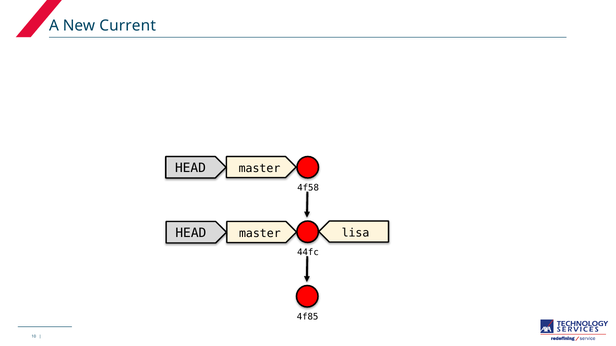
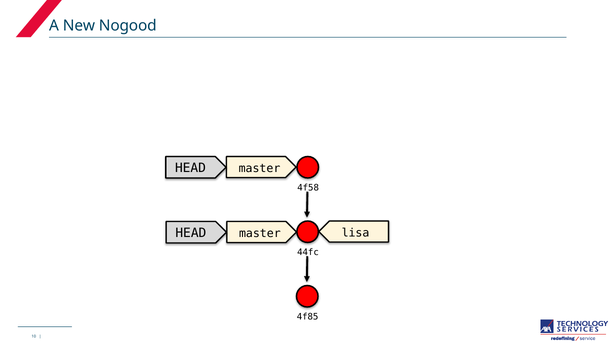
Current: Current -> Nogood
